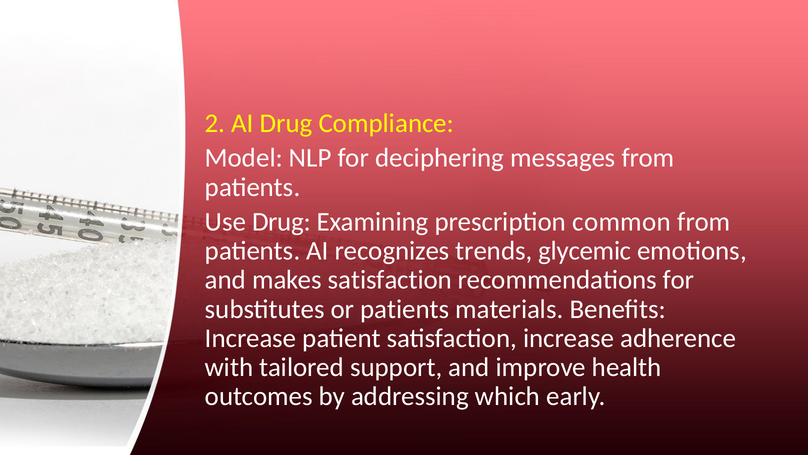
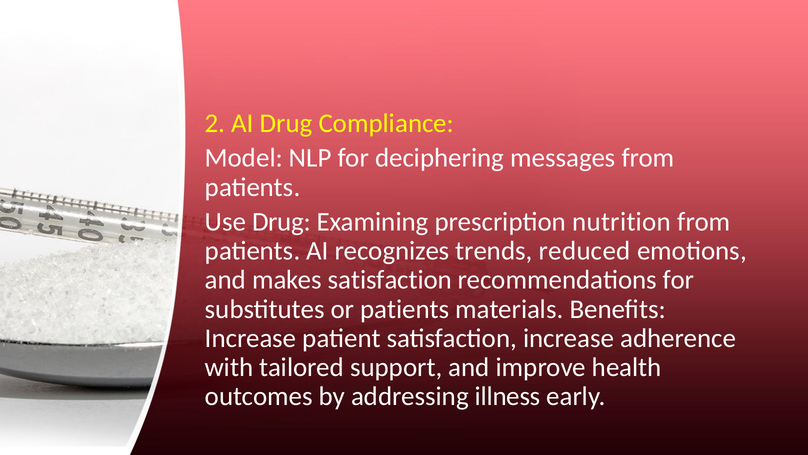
common: common -> nutrition
glycemic: glycemic -> reduced
which: which -> illness
